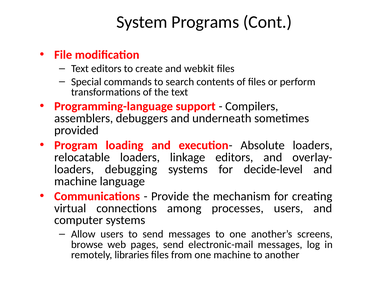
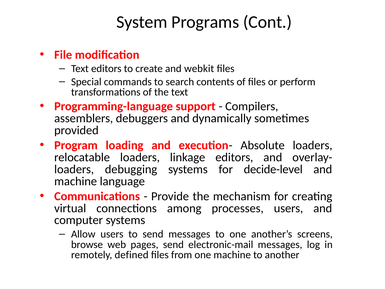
underneath: underneath -> dynamically
libraries: libraries -> defined
